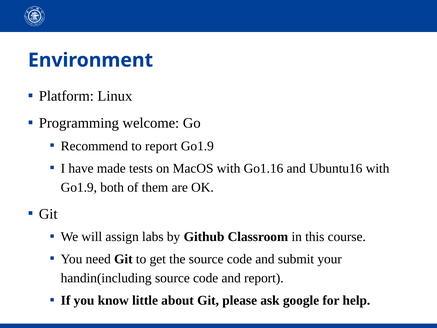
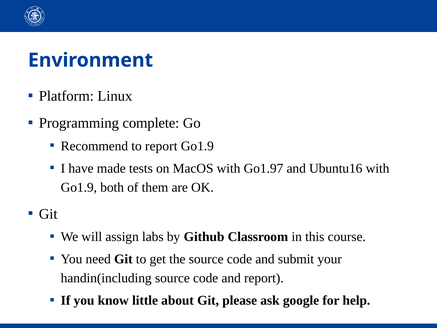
welcome: welcome -> complete
Go1.16: Go1.16 -> Go1.97
